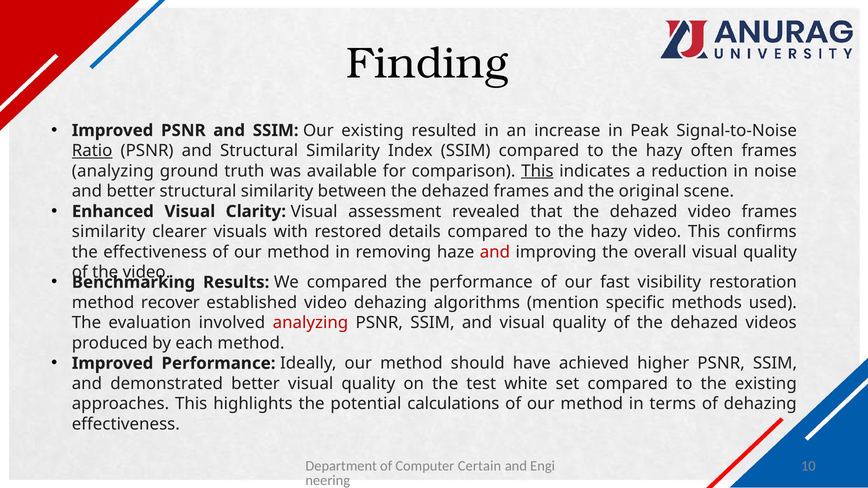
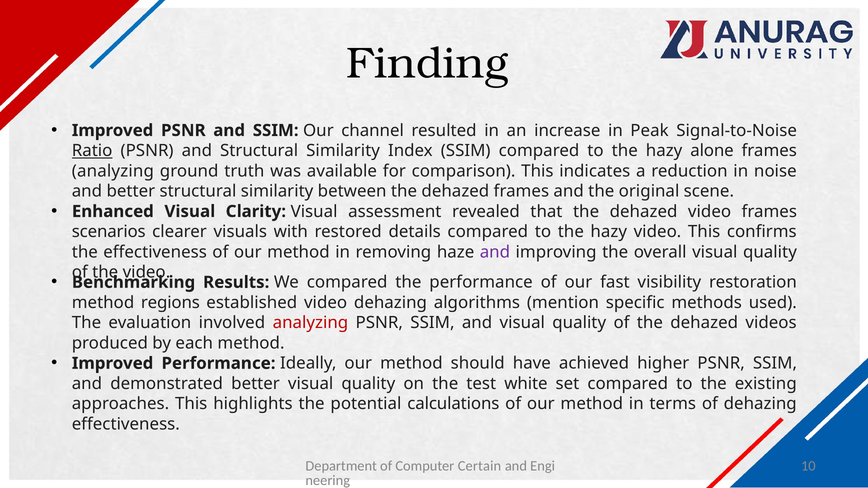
Our existing: existing -> channel
often: often -> alone
This at (537, 171) underline: present -> none
similarity at (109, 232): similarity -> scenarios
and at (495, 252) colour: red -> purple
recover: recover -> regions
